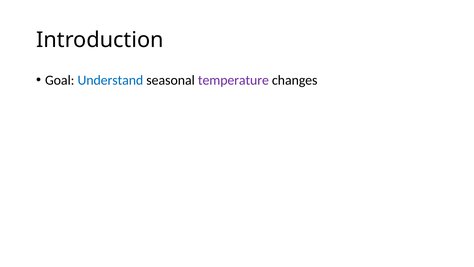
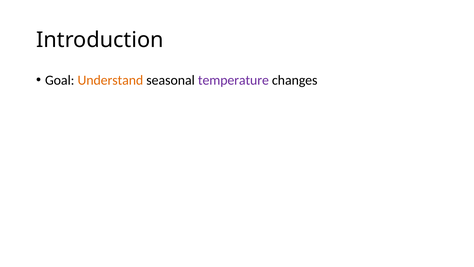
Understand colour: blue -> orange
